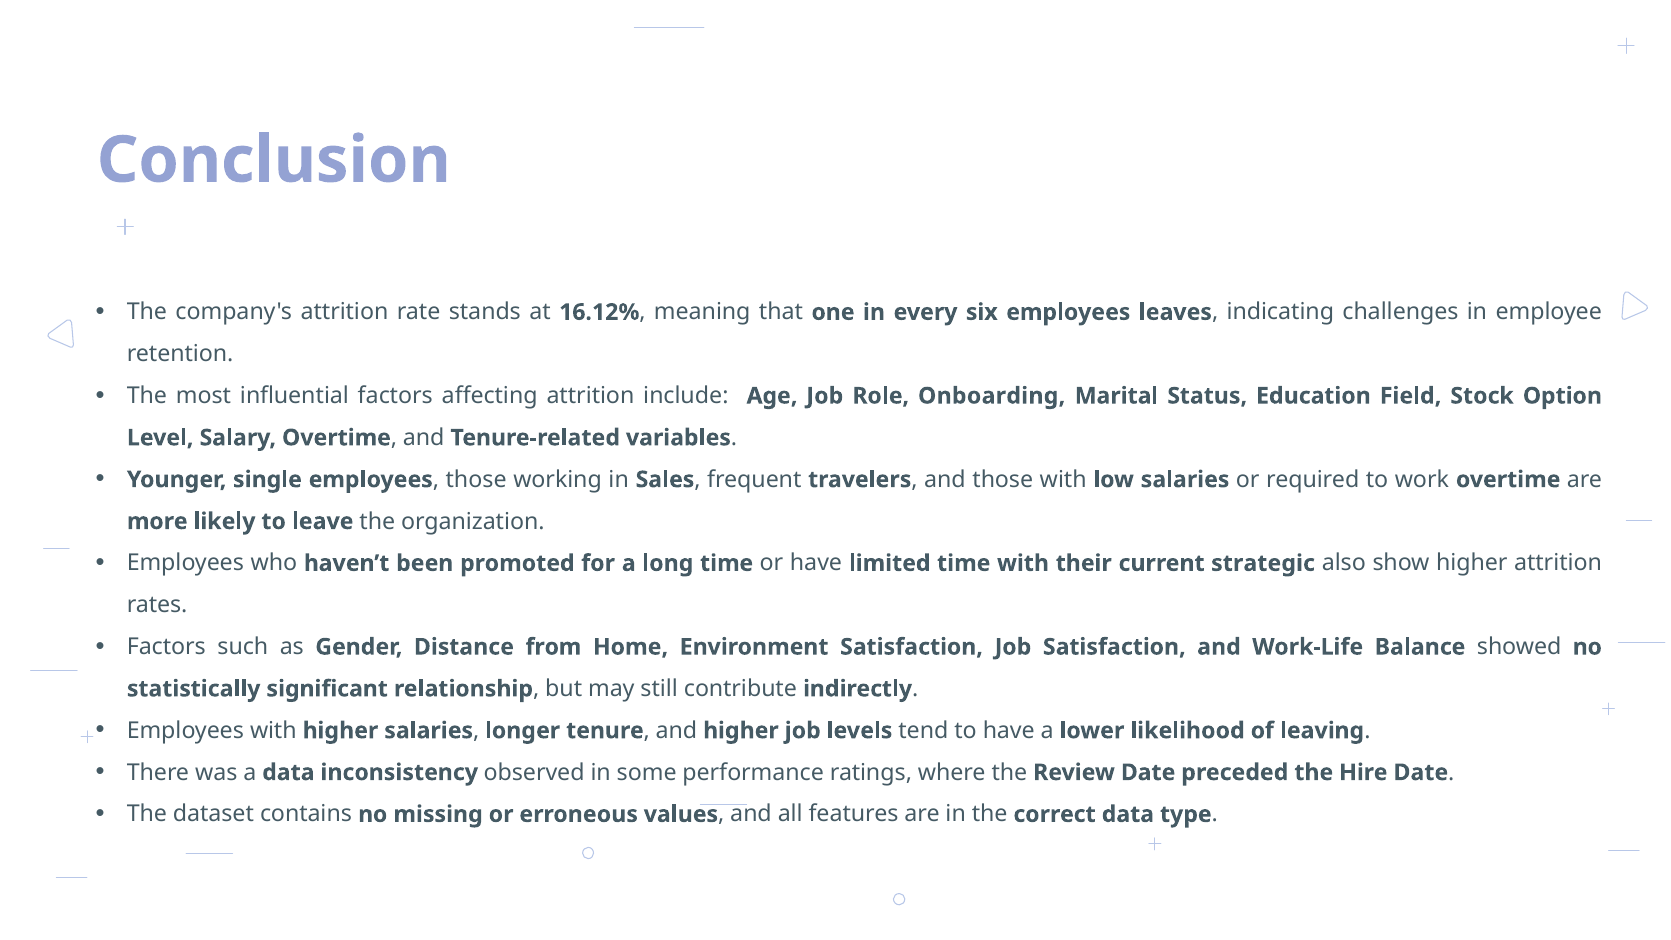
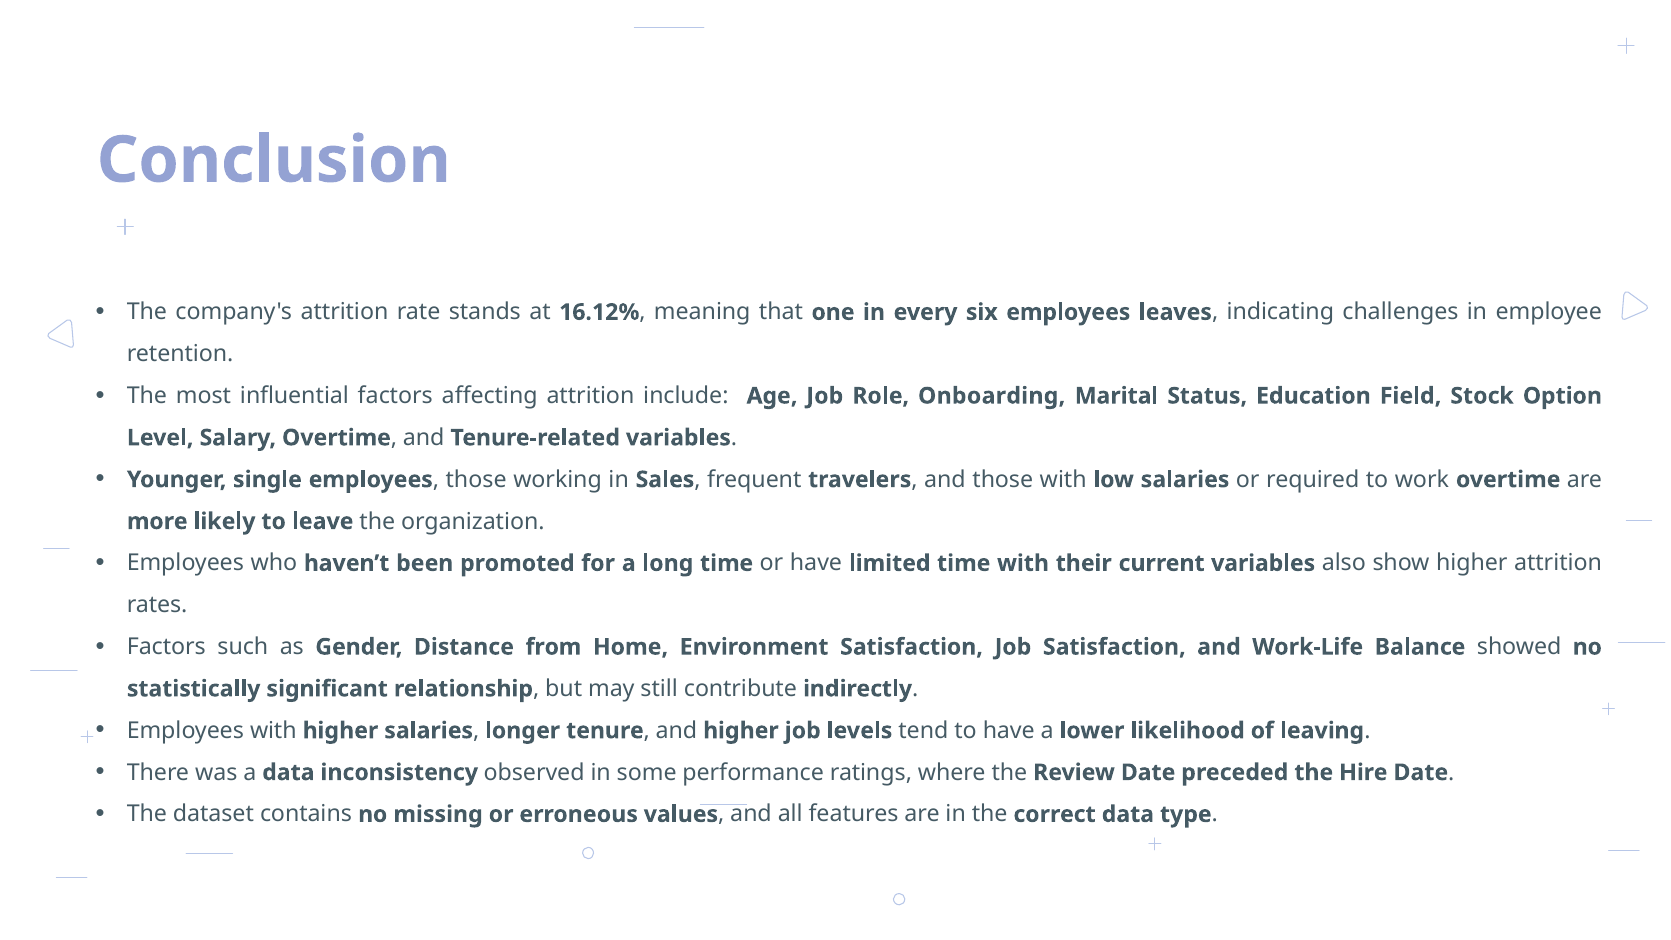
current strategic: strategic -> variables
